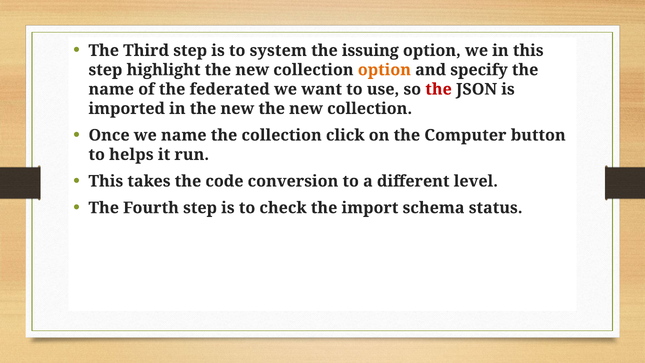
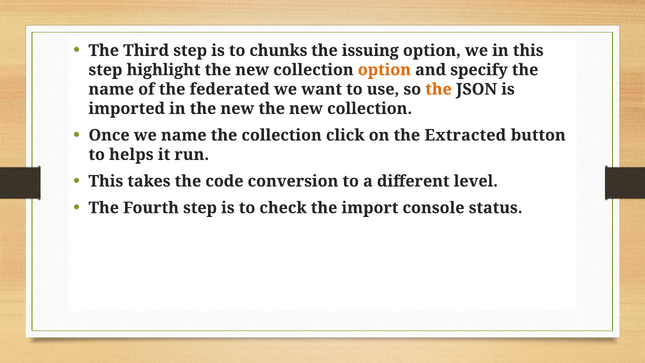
system: system -> chunks
the at (439, 89) colour: red -> orange
Computer: Computer -> Extracted
schema: schema -> console
